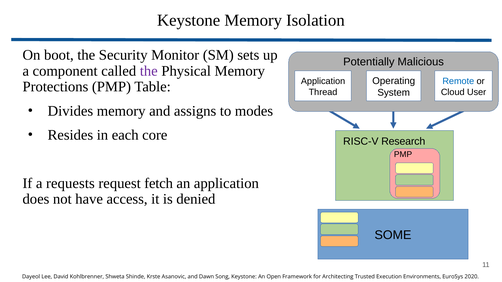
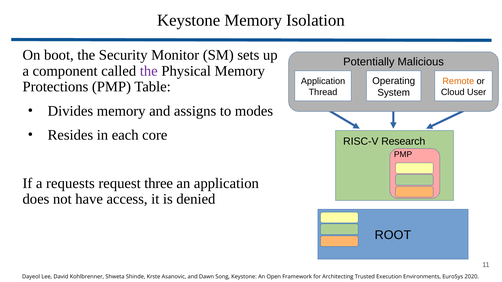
Remote colour: blue -> orange
fetch: fetch -> three
SOME: SOME -> ROOT
